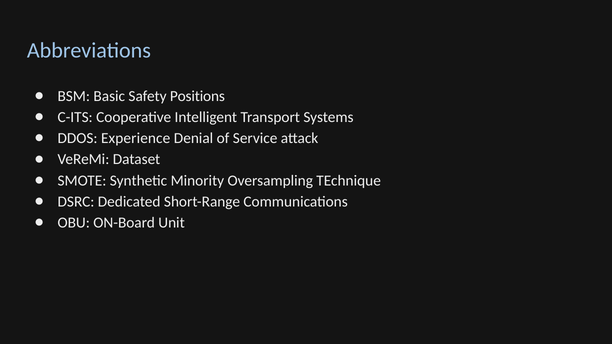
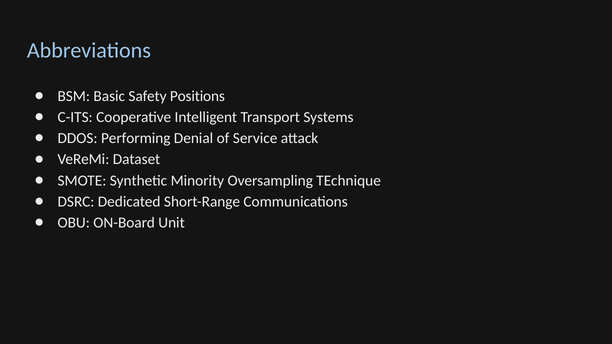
Experience: Experience -> Performing
